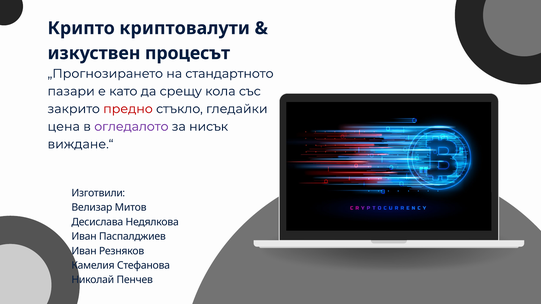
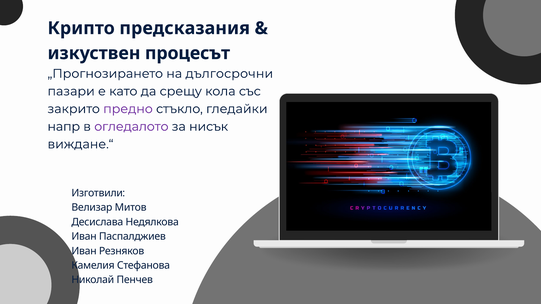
криптовалути: криптовалути -> предсказания
стандартното: стандартното -> дългосрочни
предно colour: red -> purple
цена: цена -> напр
